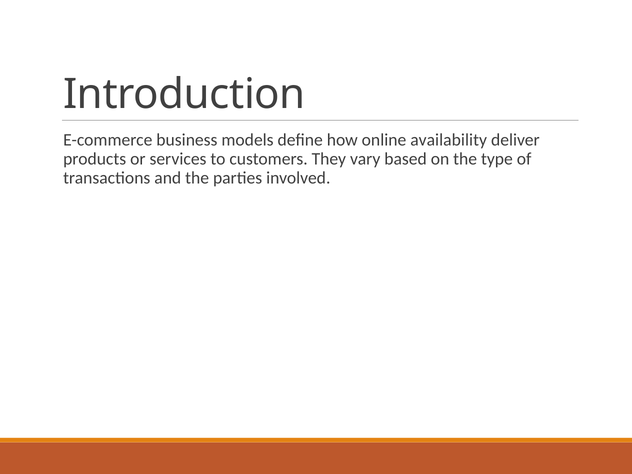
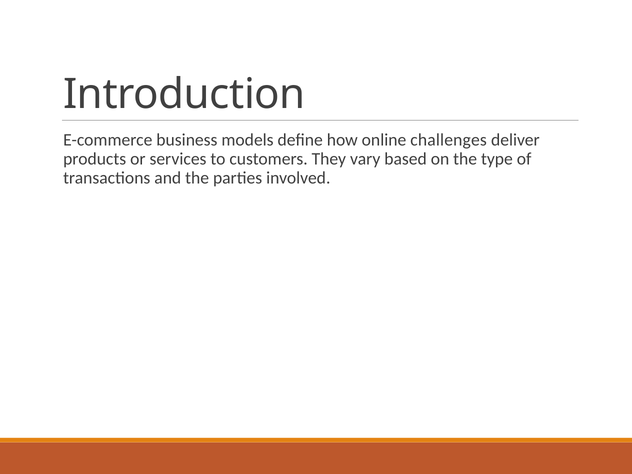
availability: availability -> challenges
